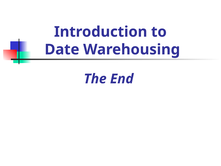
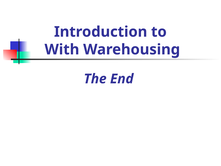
Date: Date -> With
